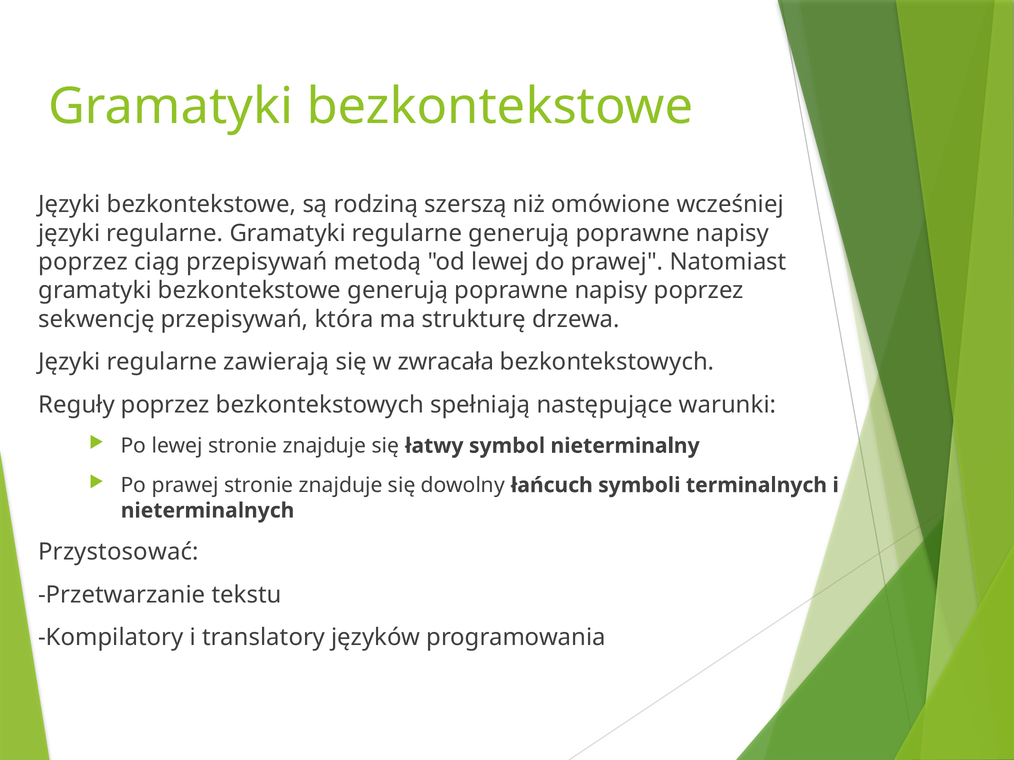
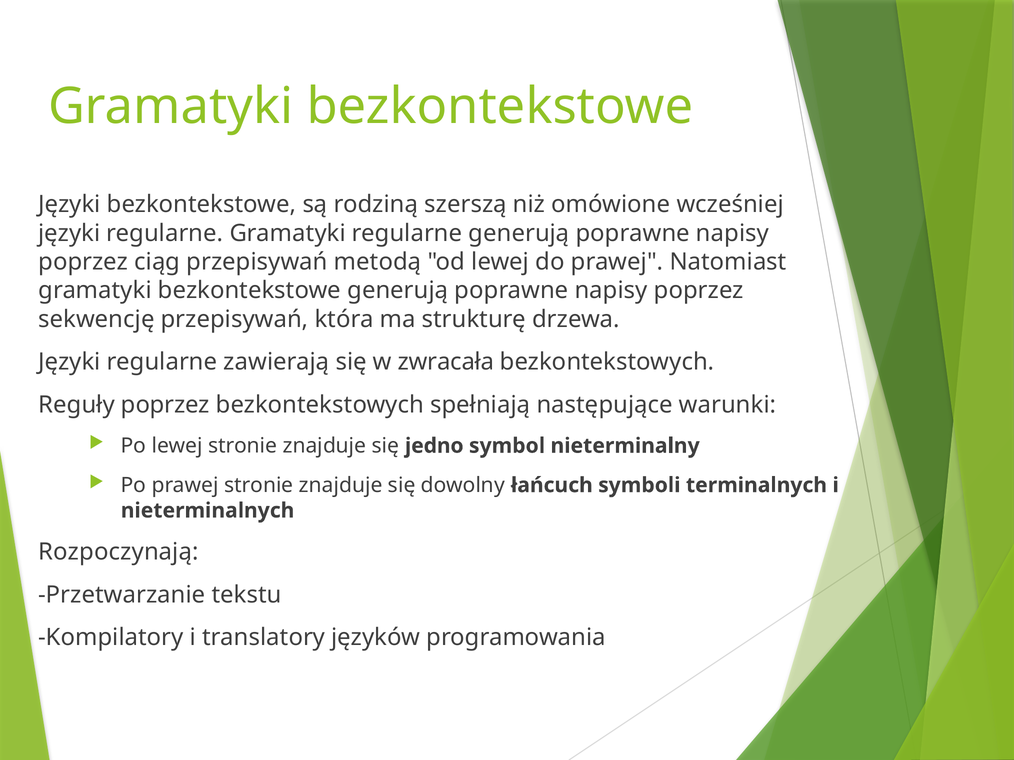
łatwy: łatwy -> jedno
Przystosować: Przystosować -> Rozpoczynają
